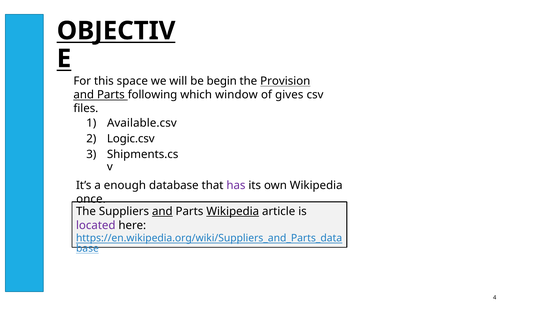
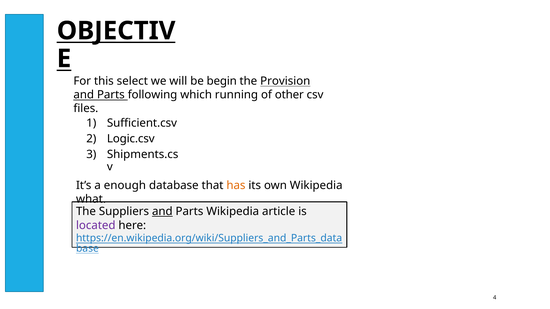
space: space -> select
window: window -> running
gives: gives -> other
Available.csv: Available.csv -> Sufficient.csv
has colour: purple -> orange
once: once -> what
Wikipedia at (233, 212) underline: present -> none
